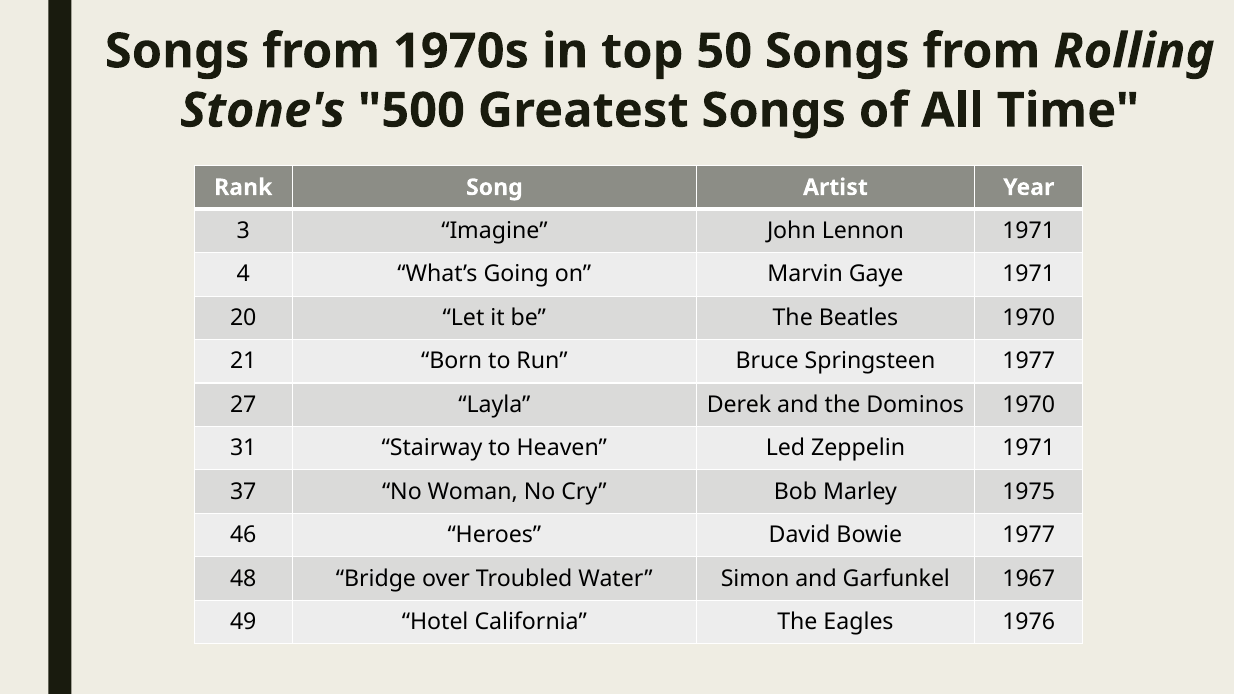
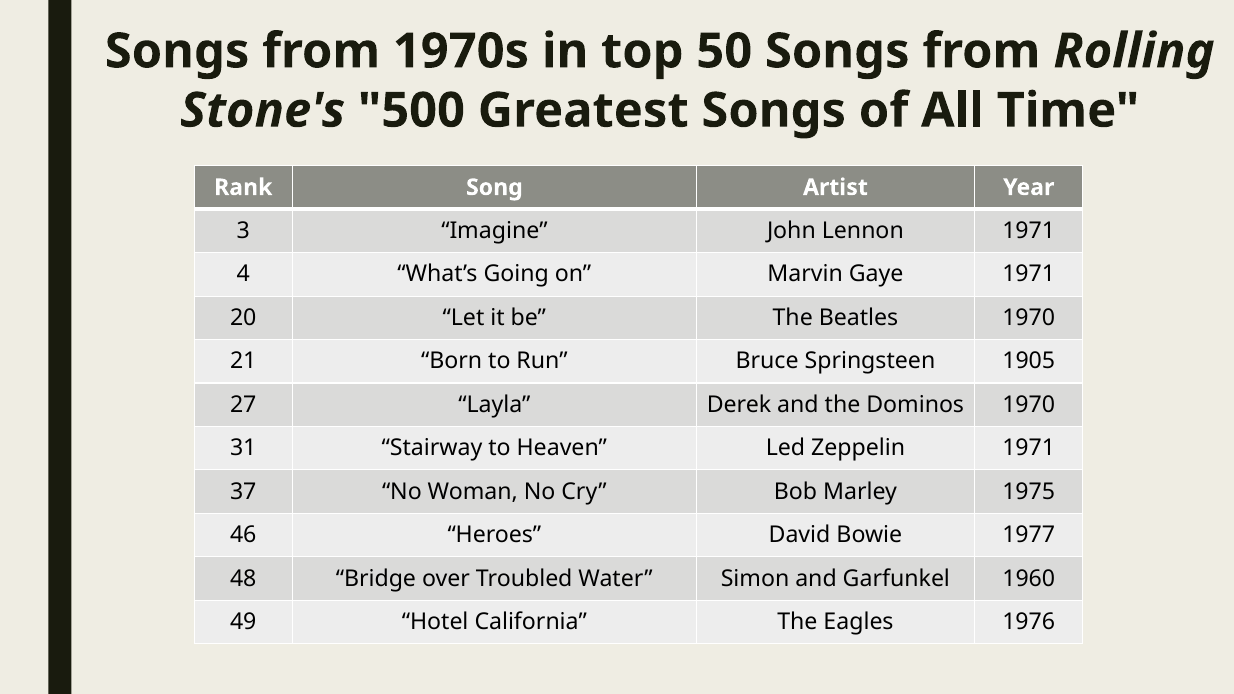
Springsteen 1977: 1977 -> 1905
1967: 1967 -> 1960
